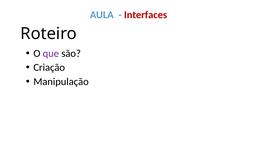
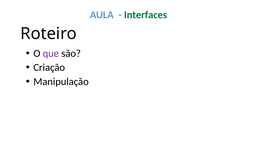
Interfaces colour: red -> green
